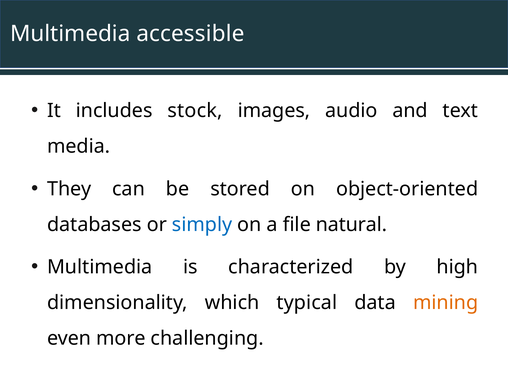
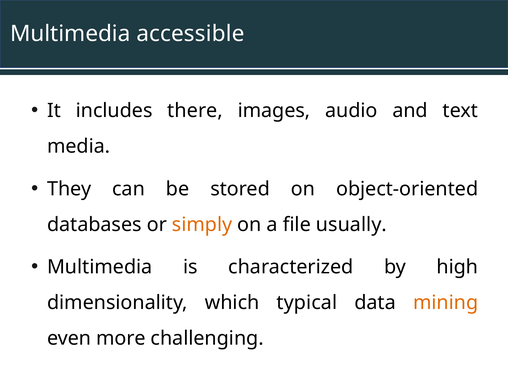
stock: stock -> there
simply colour: blue -> orange
natural: natural -> usually
